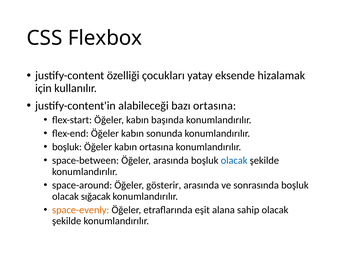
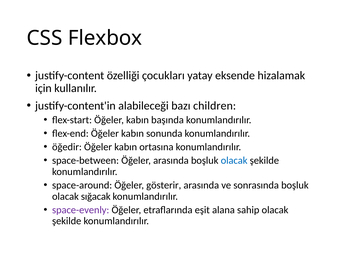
bazı ortasına: ortasına -> children
boşluk at (67, 147): boşluk -> öğedir
space-evenly colour: orange -> purple
